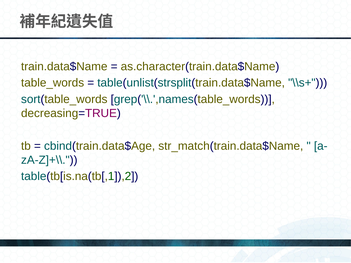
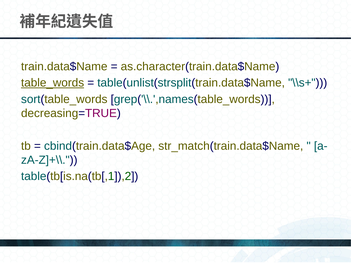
table_words underline: none -> present
